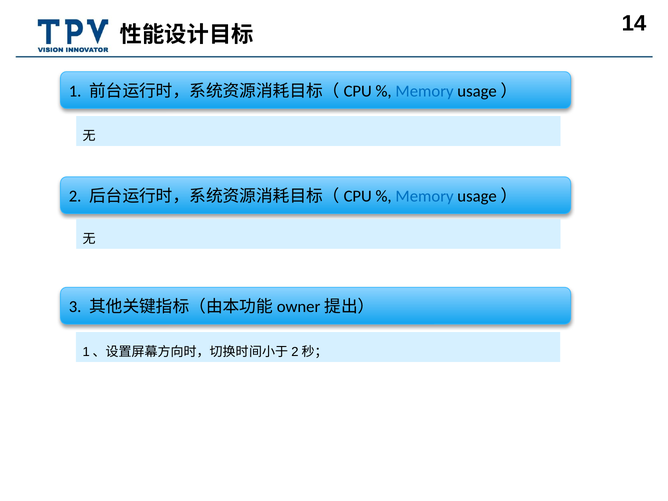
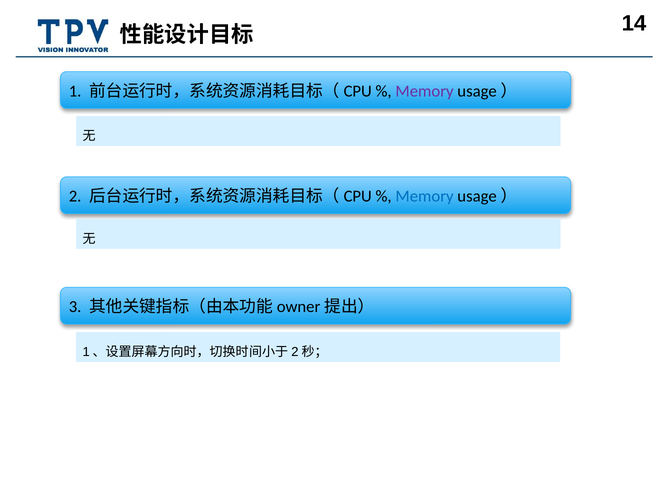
Memory at (425, 91) colour: blue -> purple
